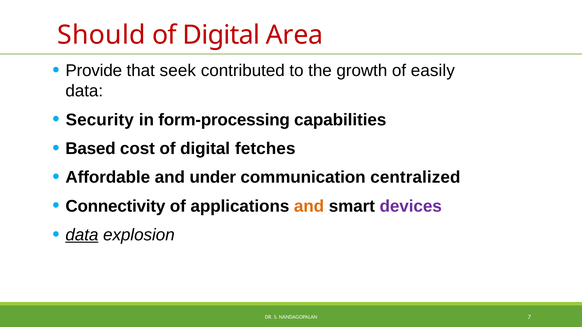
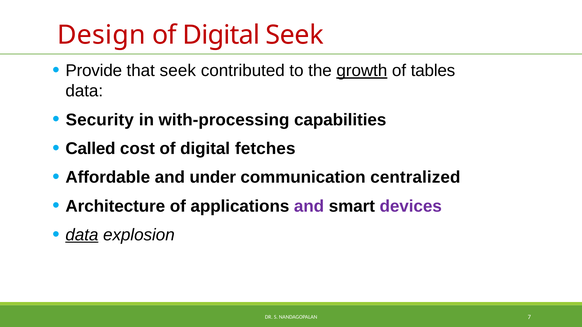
Should: Should -> Design
Digital Area: Area -> Seek
growth underline: none -> present
easily: easily -> tables
form-processing: form-processing -> with-processing
Based: Based -> Called
Connectivity: Connectivity -> Architecture
and at (309, 206) colour: orange -> purple
